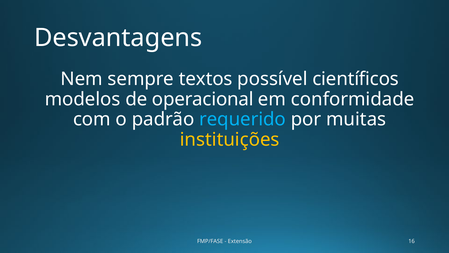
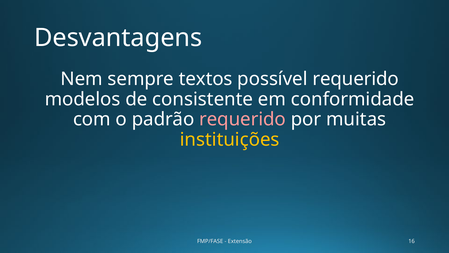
possível científicos: científicos -> requerido
operacional: operacional -> consistente
requerido at (243, 119) colour: light blue -> pink
